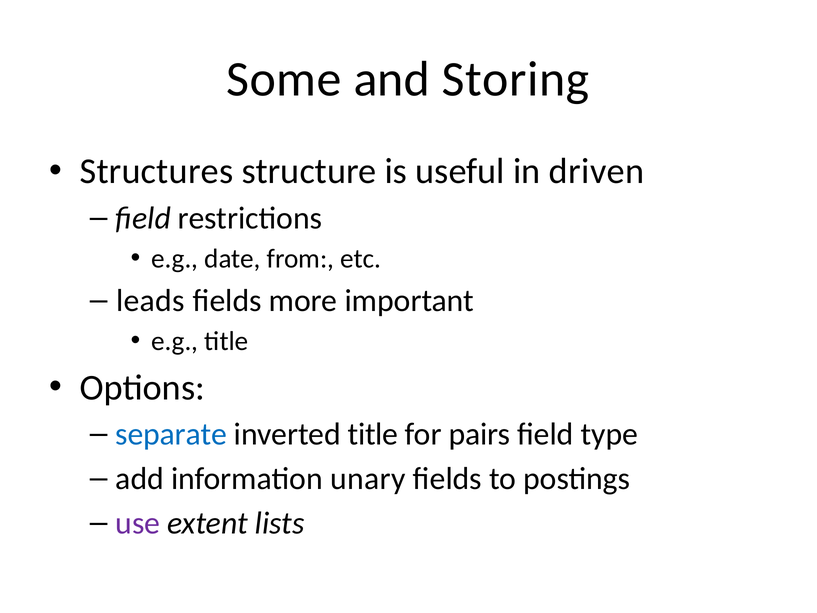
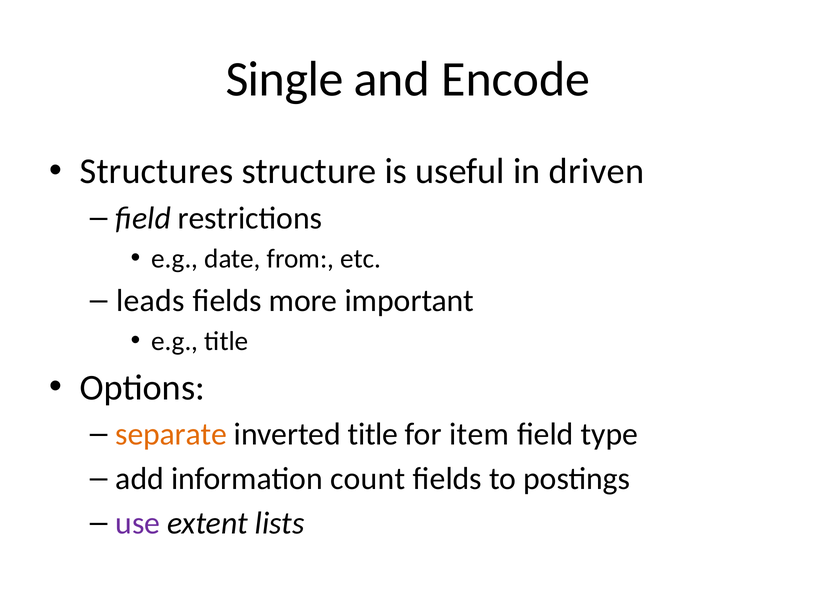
Some: Some -> Single
Storing: Storing -> Encode
separate colour: blue -> orange
pairs: pairs -> item
unary: unary -> count
